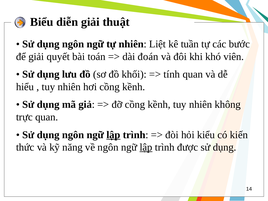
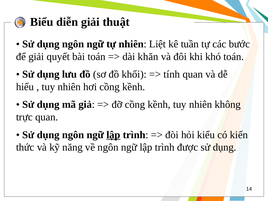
đoán: đoán -> khăn
khó viên: viên -> toán
lập at (146, 147) underline: present -> none
